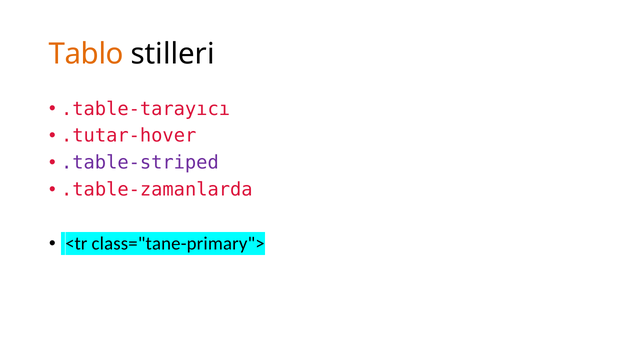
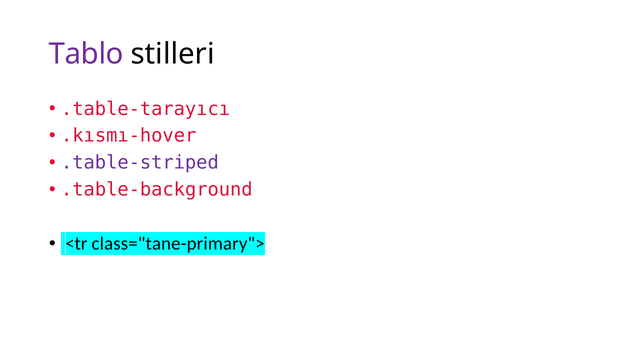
Tablo colour: orange -> purple
.tutar-hover: .tutar-hover -> .kısmı-hover
.table-zamanlarda: .table-zamanlarda -> .table-background
